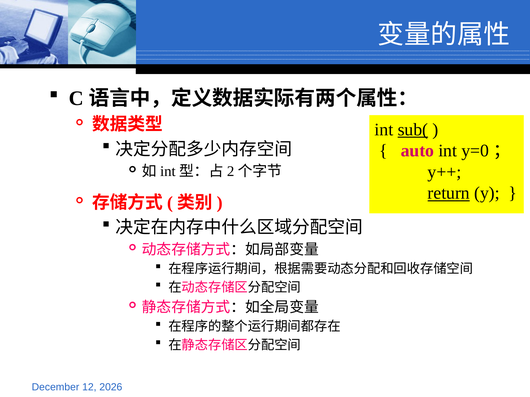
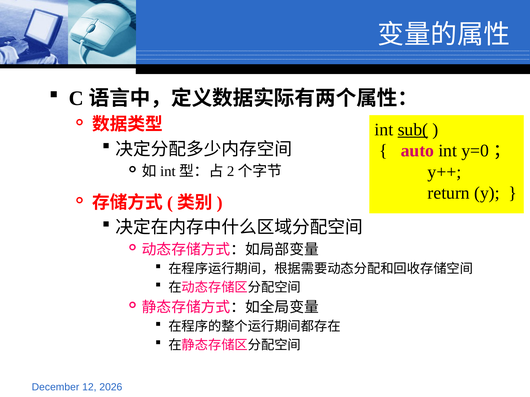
return underline: present -> none
